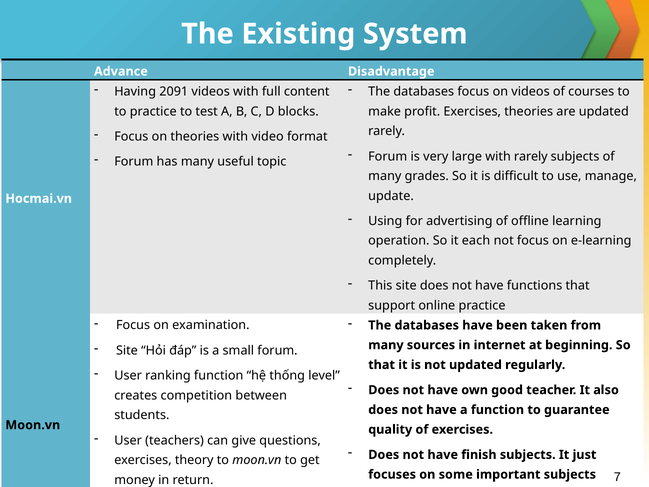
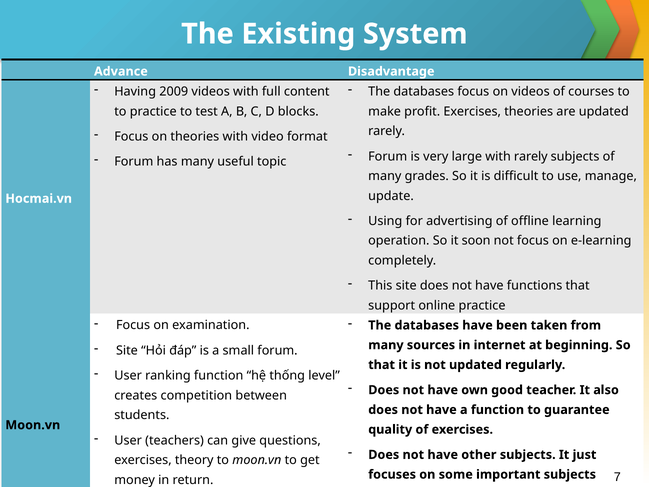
2091: 2091 -> 2009
each: each -> soon
finish: finish -> other
